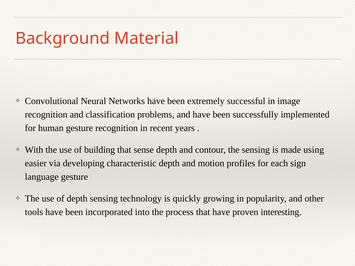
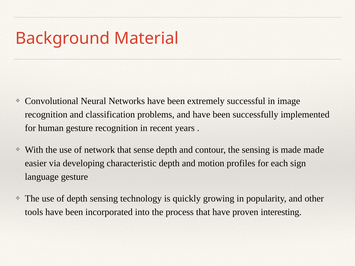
building: building -> network
made using: using -> made
